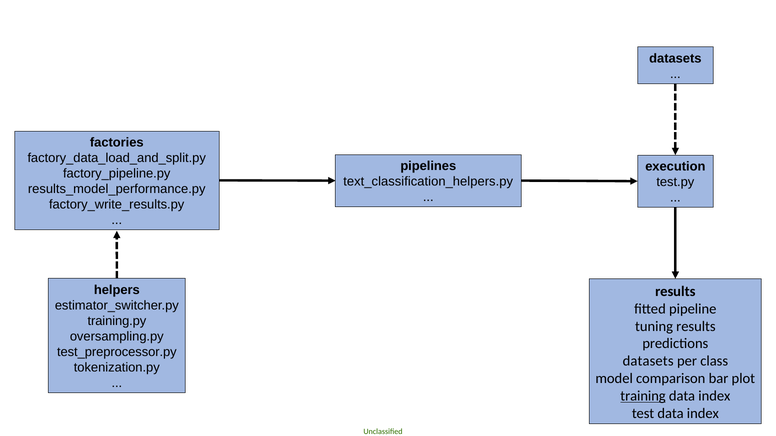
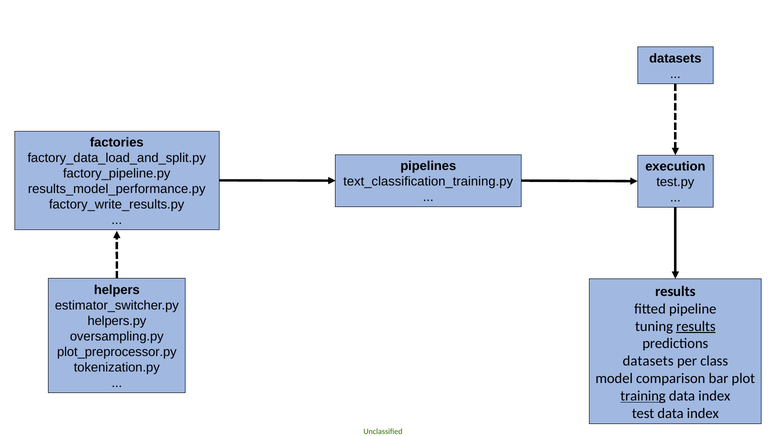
text_classification_helpers.py: text_classification_helpers.py -> text_classification_training.py
training.py: training.py -> helpers.py
results at (696, 327) underline: none -> present
test_preprocessor.py: test_preprocessor.py -> plot_preprocessor.py
